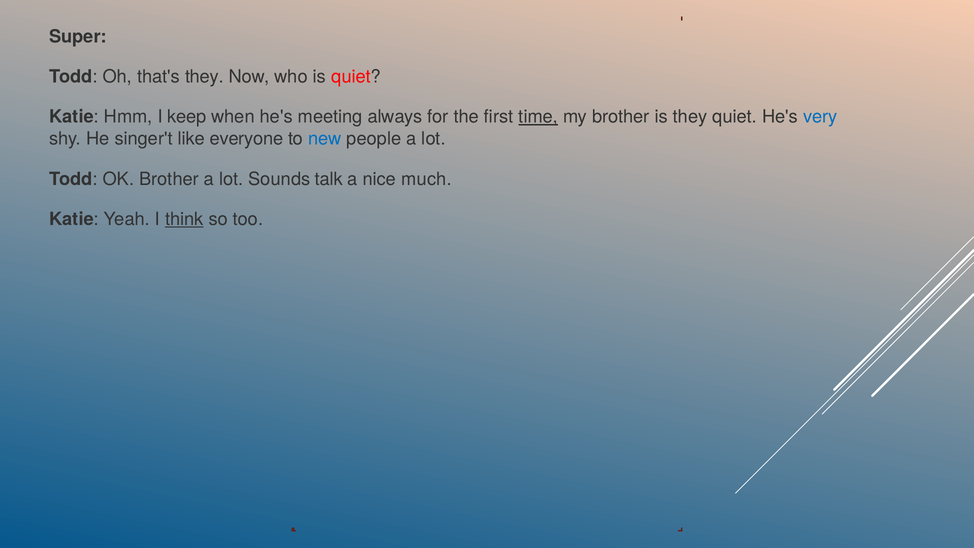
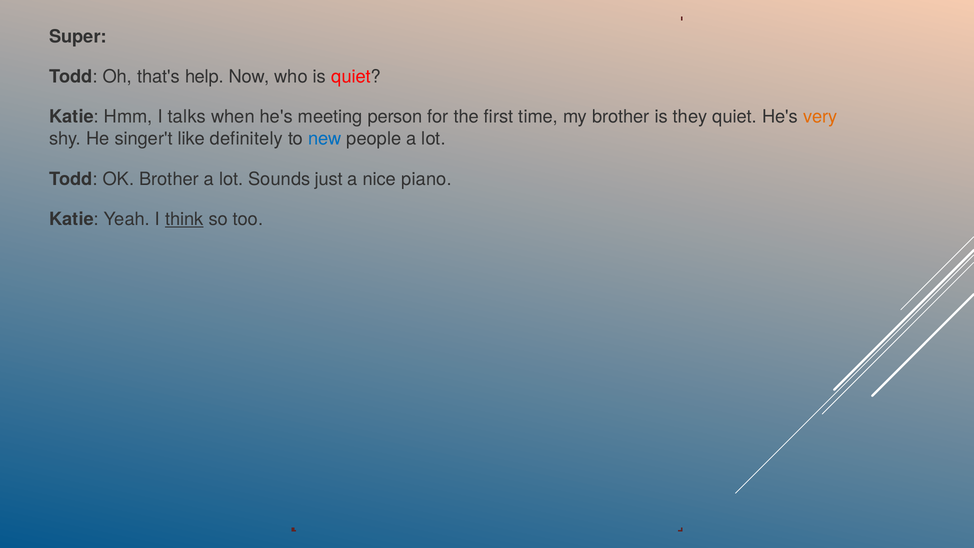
that's they: they -> help
keep: keep -> talks
always: always -> person
time underline: present -> none
very colour: blue -> orange
everyone: everyone -> definitely
talk: talk -> just
much: much -> piano
